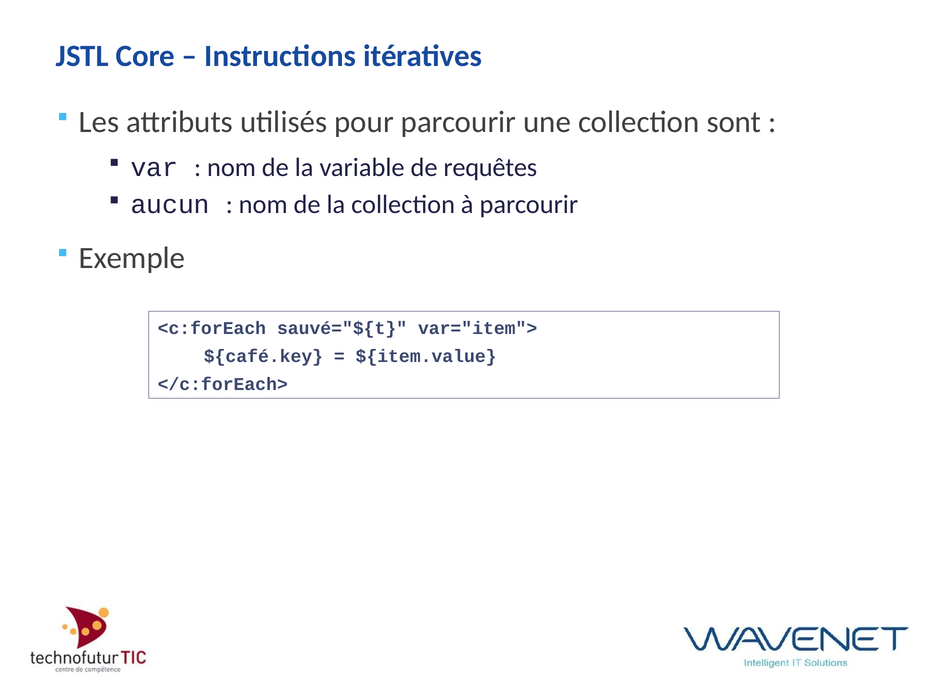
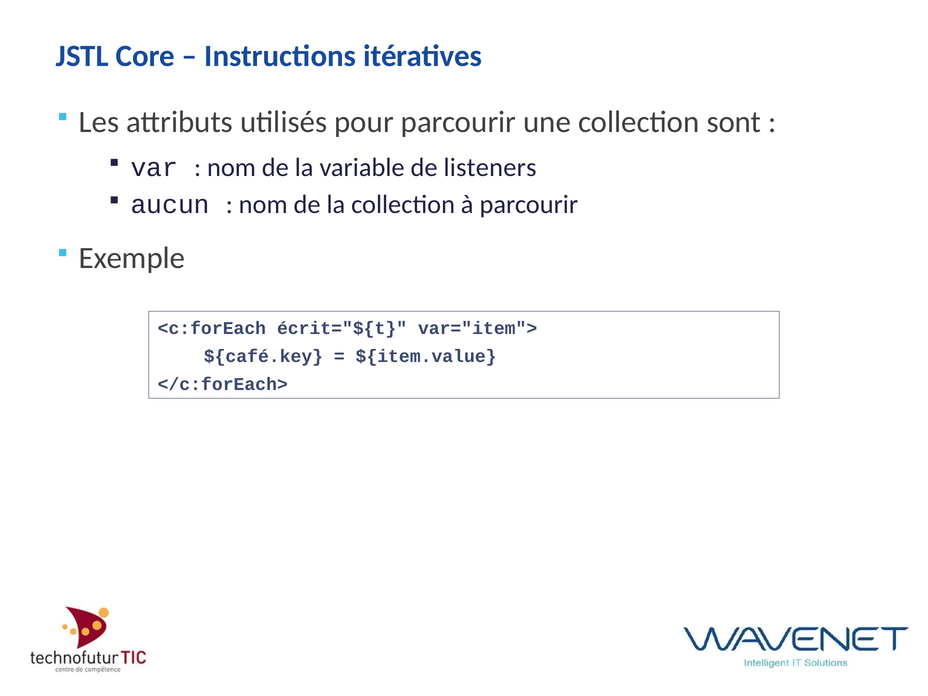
requêtes: requêtes -> listeners
sauvé="${t: sauvé="${t -> écrit="${t
